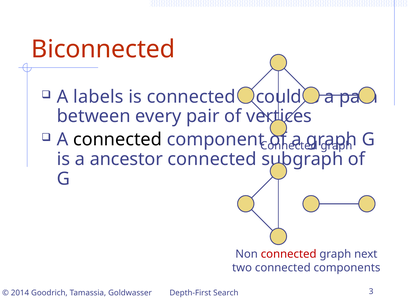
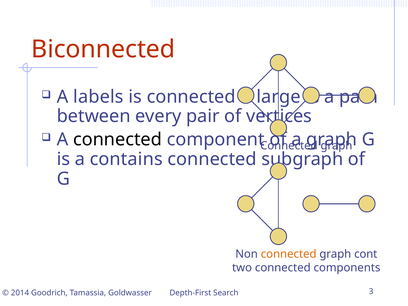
could: could -> large
ancestor: ancestor -> contains
connected at (289, 254) colour: red -> orange
next: next -> cont
